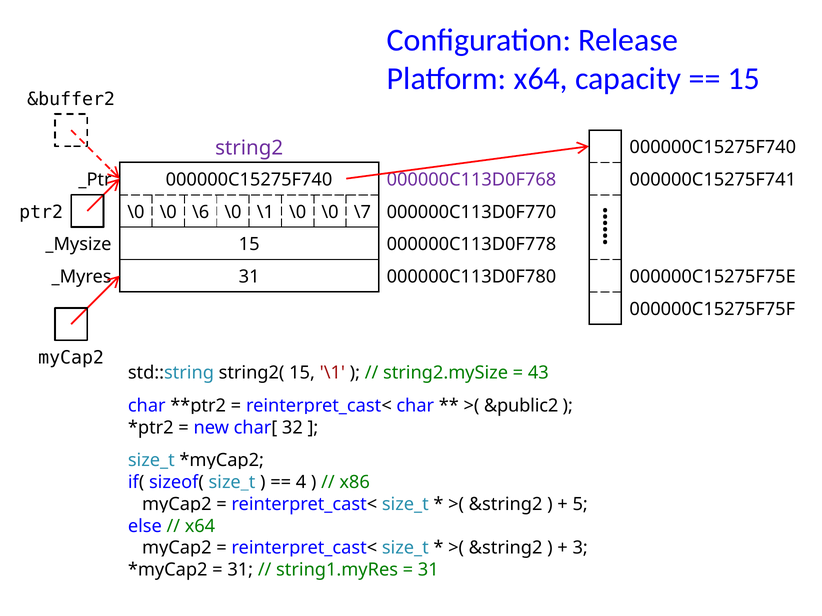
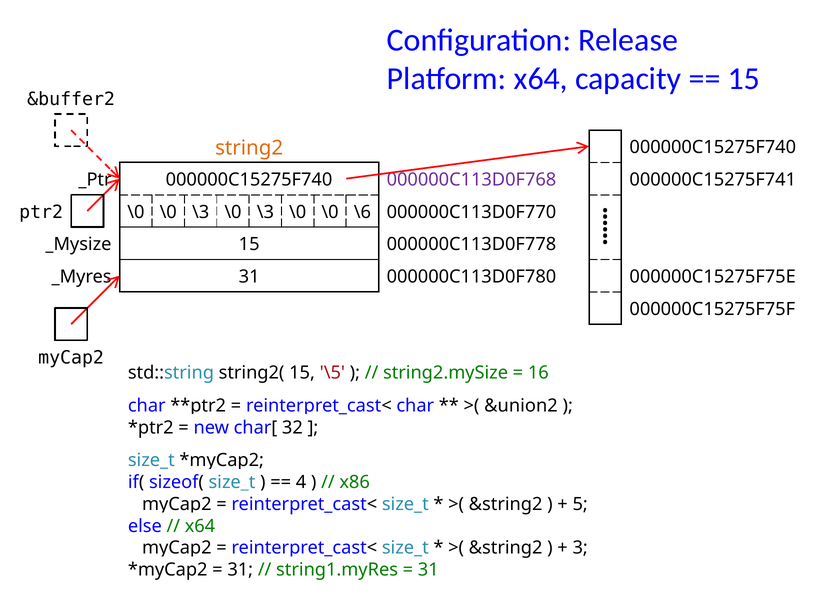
string2 colour: purple -> orange
\0 \0 \6: \6 -> \3
\1 at (265, 212): \1 -> \3
\7: \7 -> \6
15 \1: \1 -> \5
43: 43 -> 16
&public2: &public2 -> &union2
